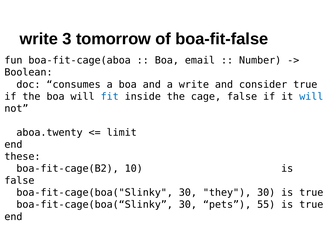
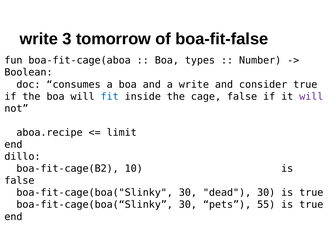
email: email -> types
will at (311, 96) colour: blue -> purple
aboa.twenty: aboa.twenty -> aboa.recipe
these: these -> dillo
they: they -> dead
